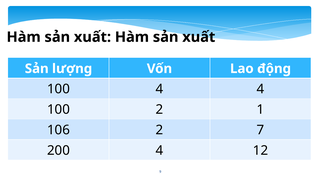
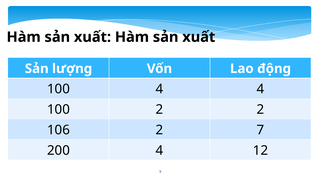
2 1: 1 -> 2
